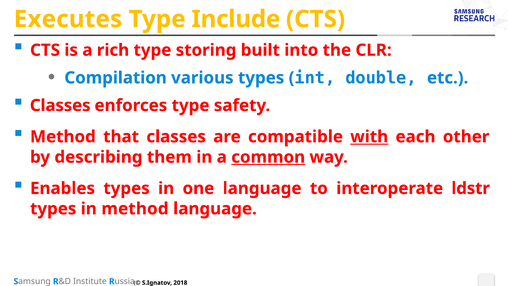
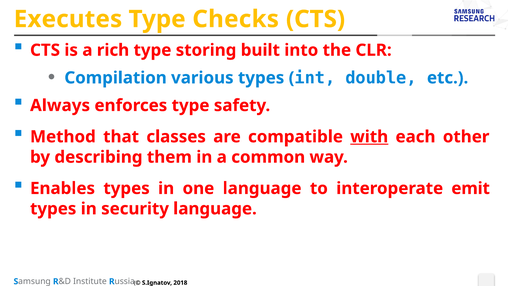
Include: Include -> Checks
Classes at (60, 105): Classes -> Always
common underline: present -> none
ldstr: ldstr -> emit
in method: method -> security
